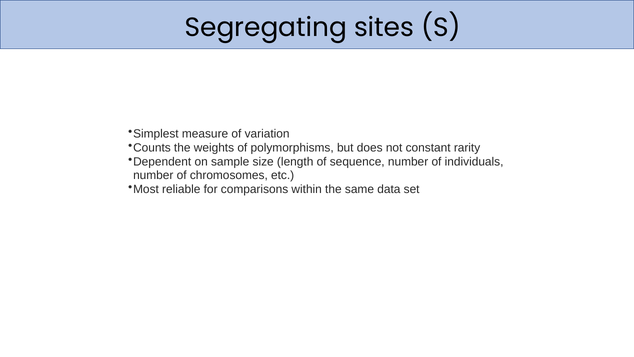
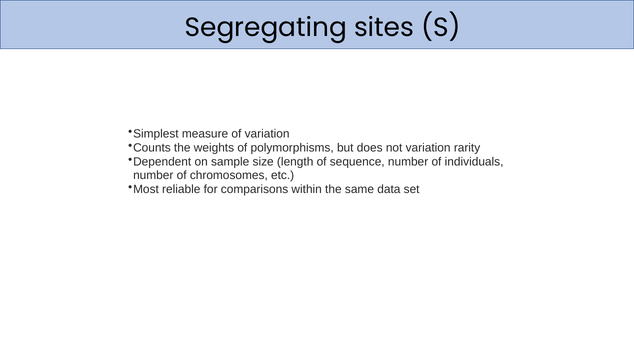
not constant: constant -> variation
